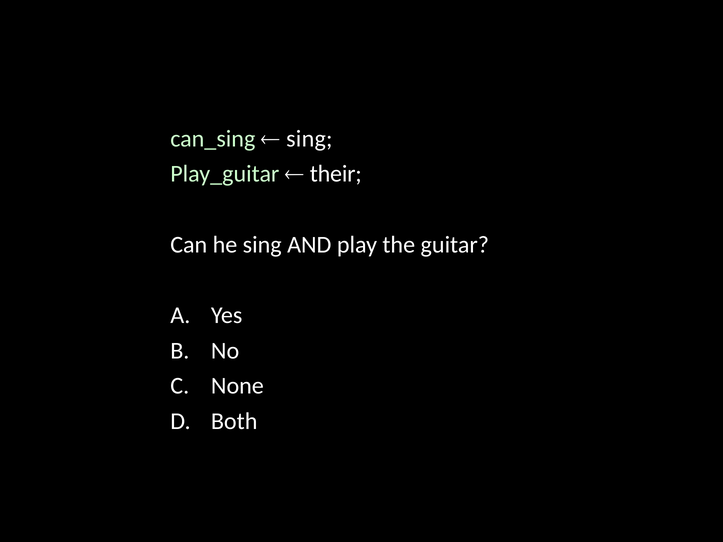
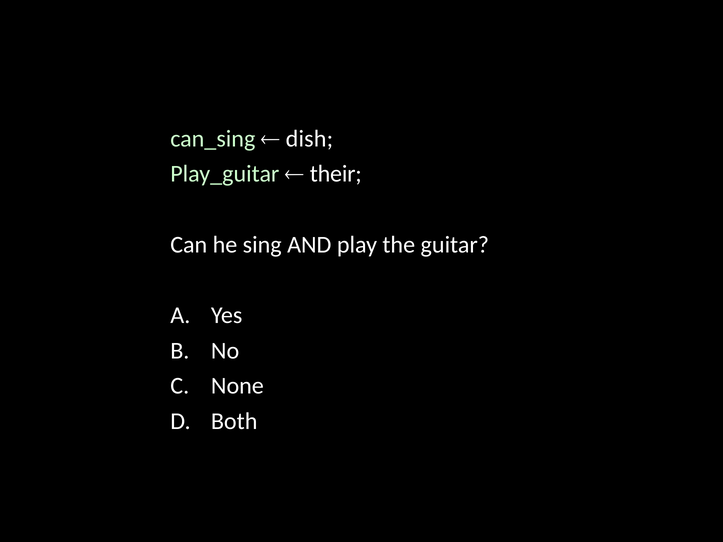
sing at (309, 139): sing -> dish
